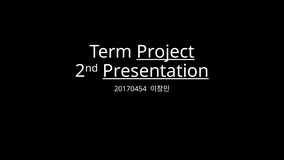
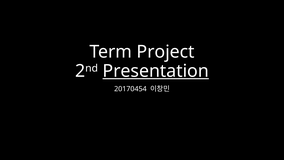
Project underline: present -> none
